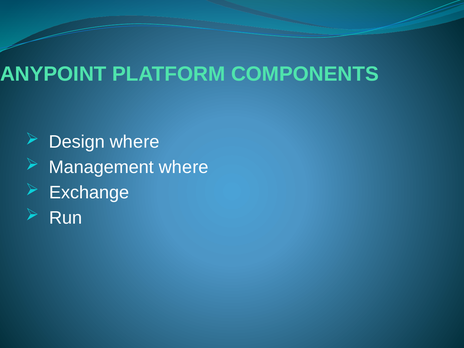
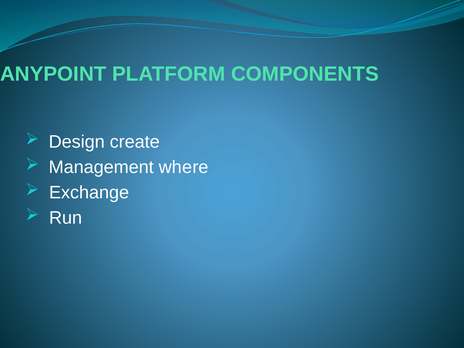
Design where: where -> create
